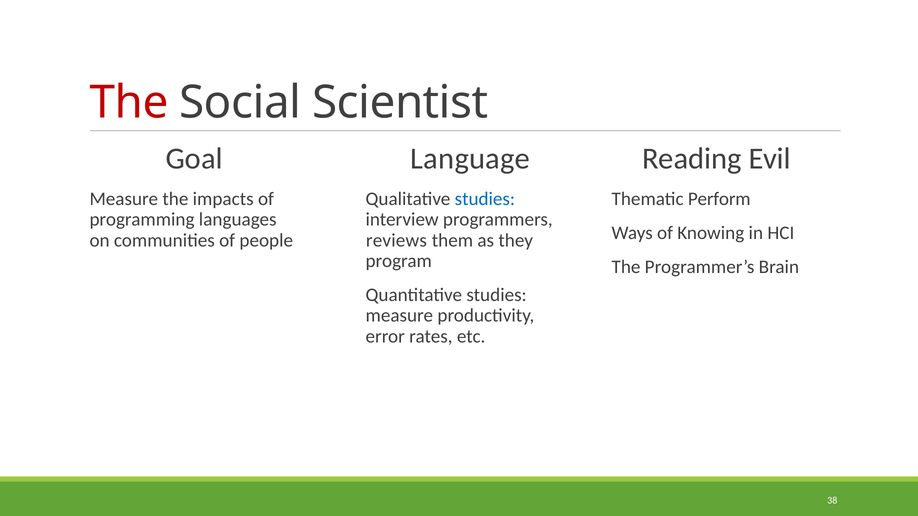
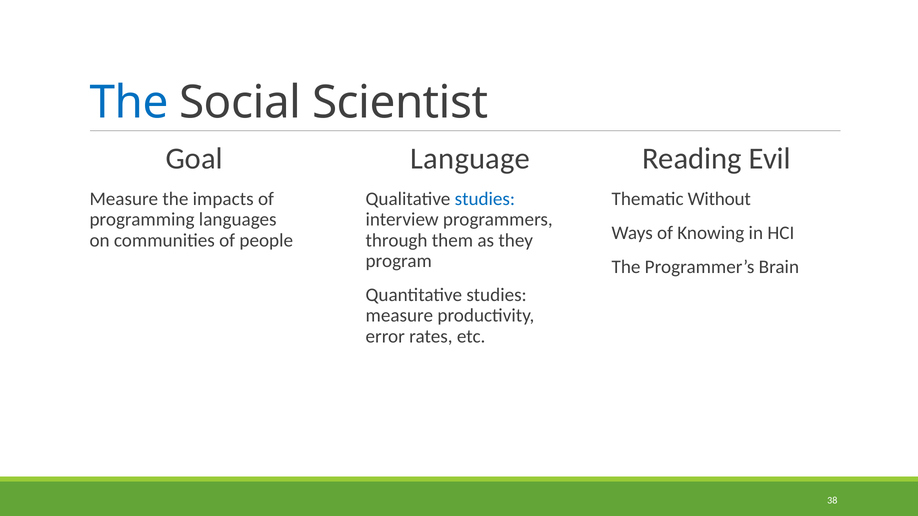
The at (129, 103) colour: red -> blue
Perform: Perform -> Without
reviews: reviews -> through
